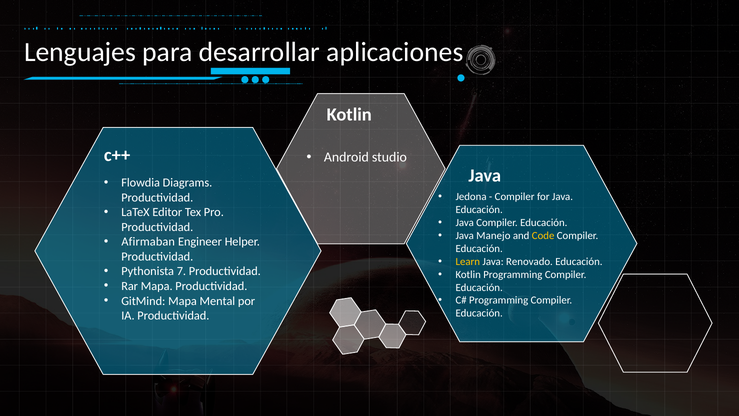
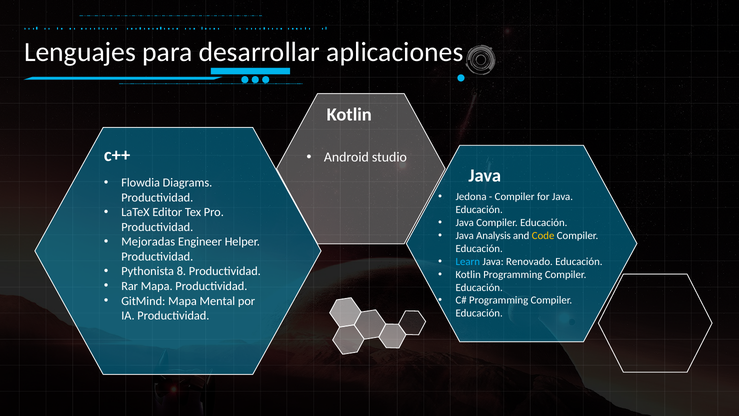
Manejo: Manejo -> Analysis
Afirmaban: Afirmaban -> Mejoradas
Learn colour: yellow -> light blue
7: 7 -> 8
